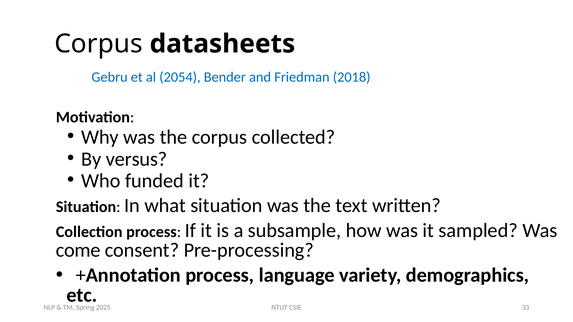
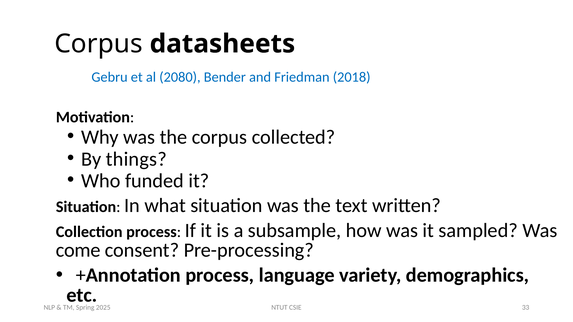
2054: 2054 -> 2080
versus: versus -> things
